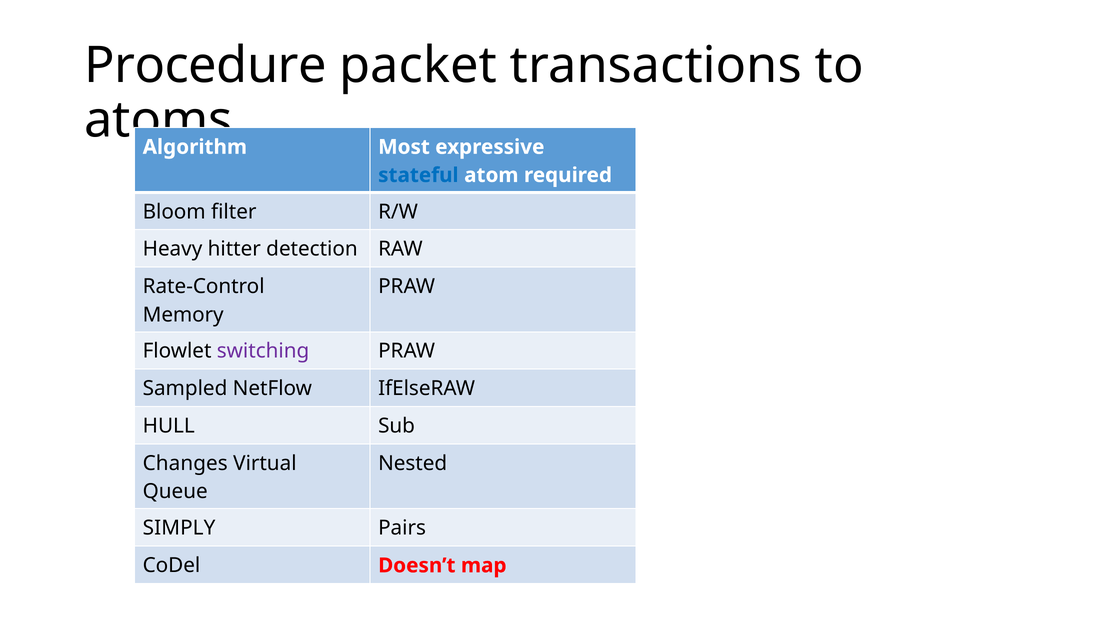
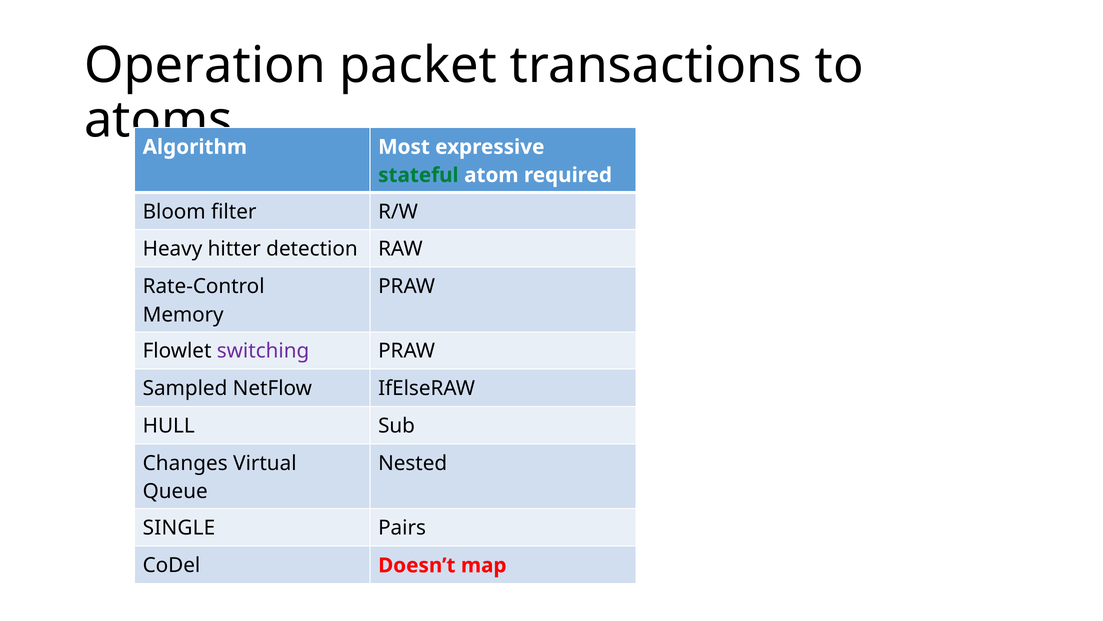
Procedure: Procedure -> Operation
stateful colour: blue -> green
SIMPLY: SIMPLY -> SINGLE
